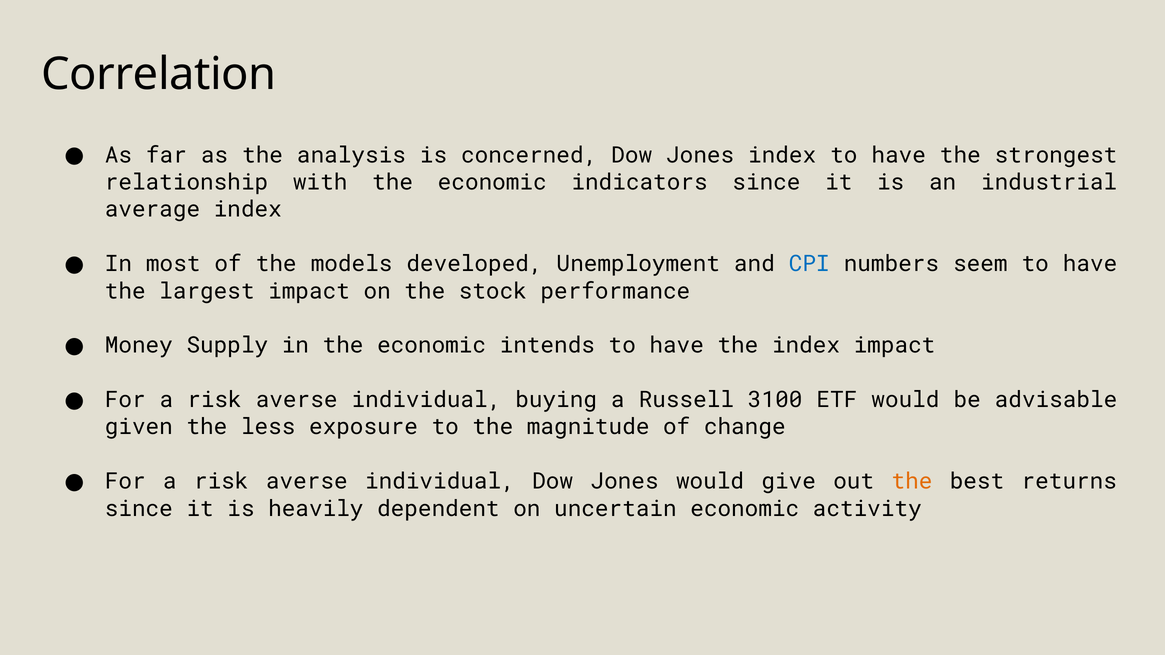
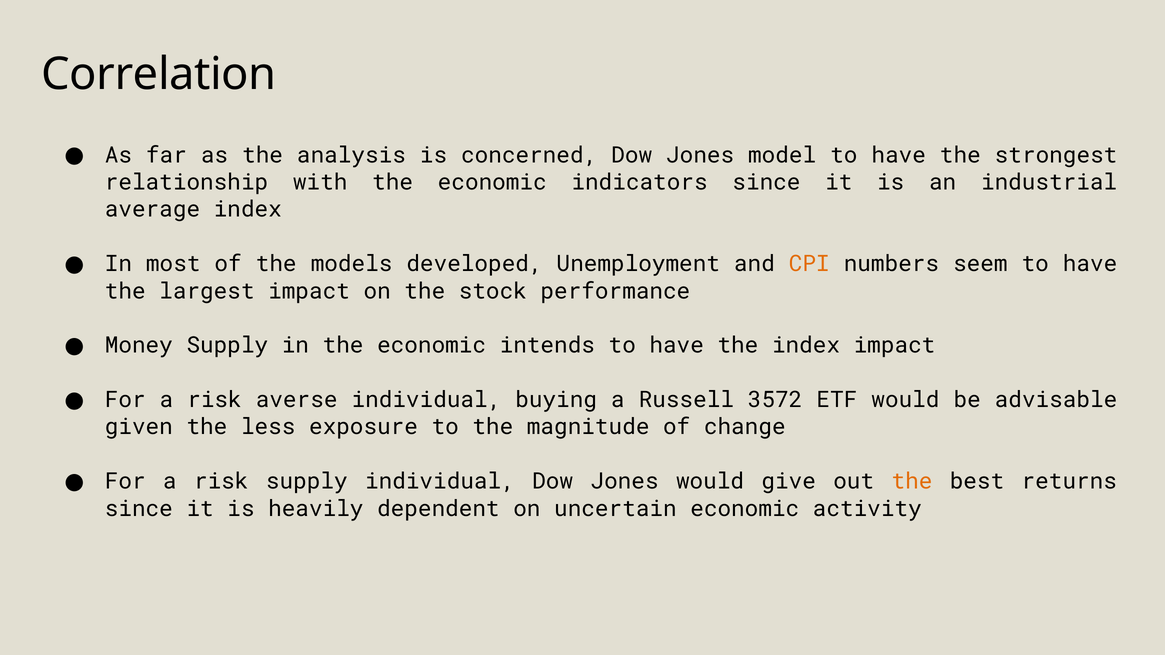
Jones index: index -> model
CPI colour: blue -> orange
3100: 3100 -> 3572
averse at (307, 482): averse -> supply
